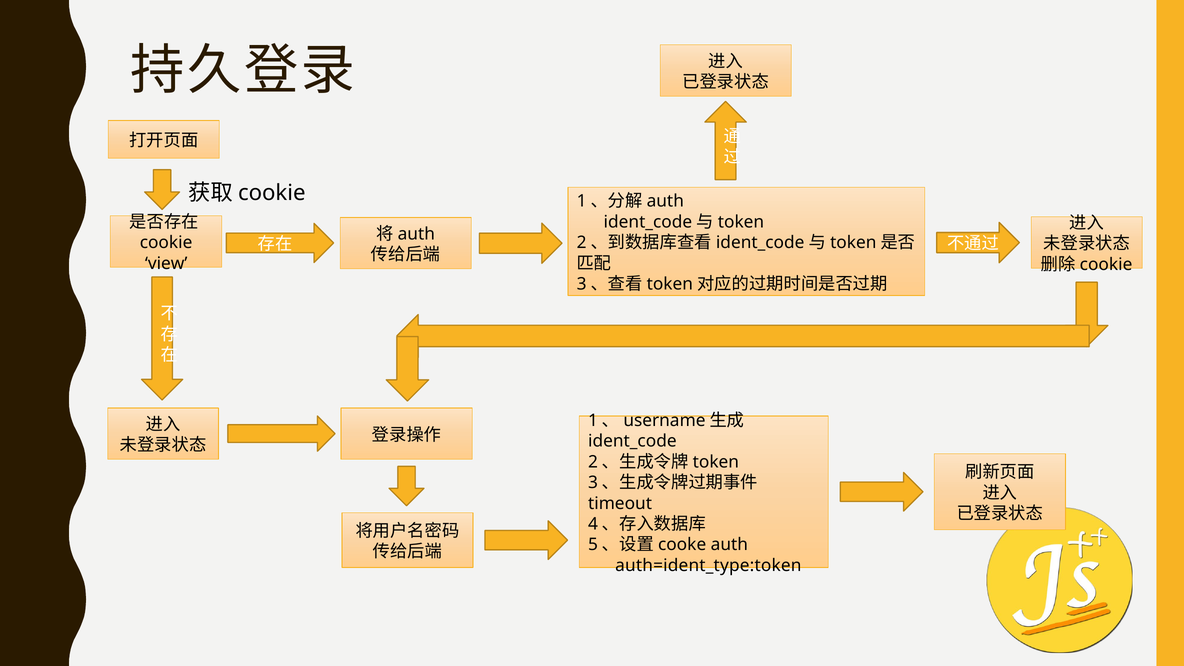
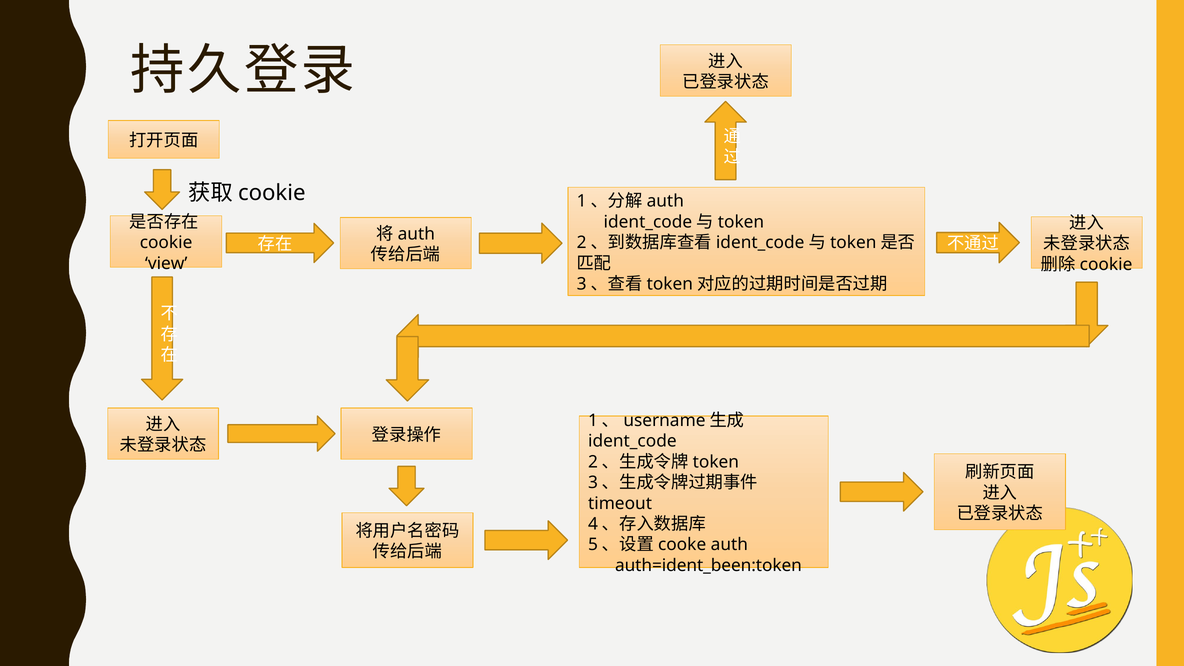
auth=ident_type:token: auth=ident_type:token -> auth=ident_been:token
